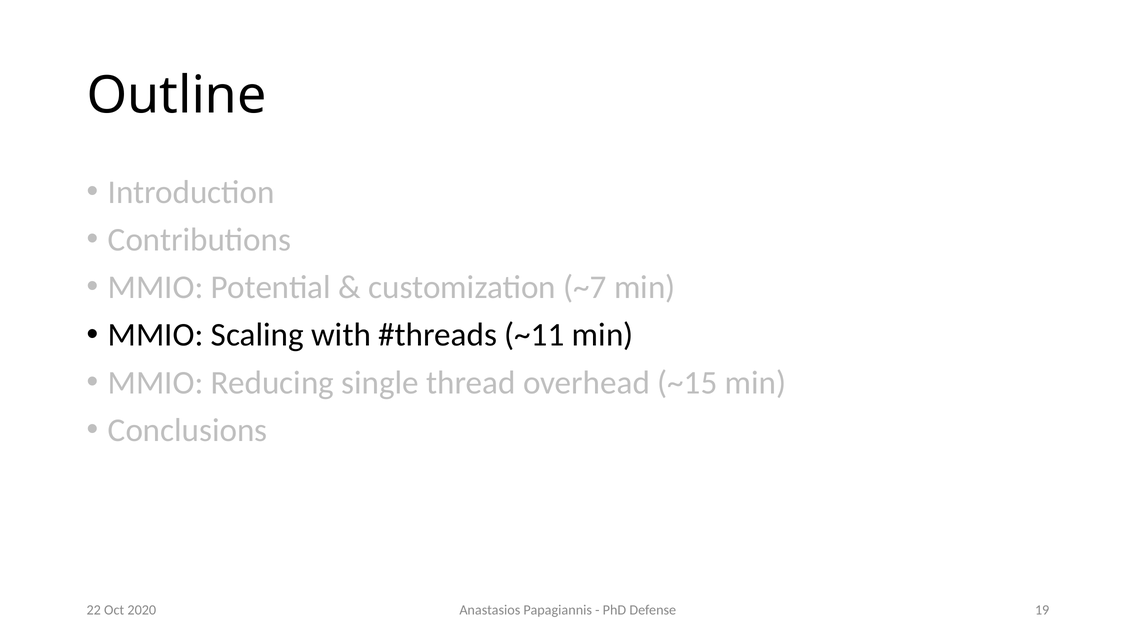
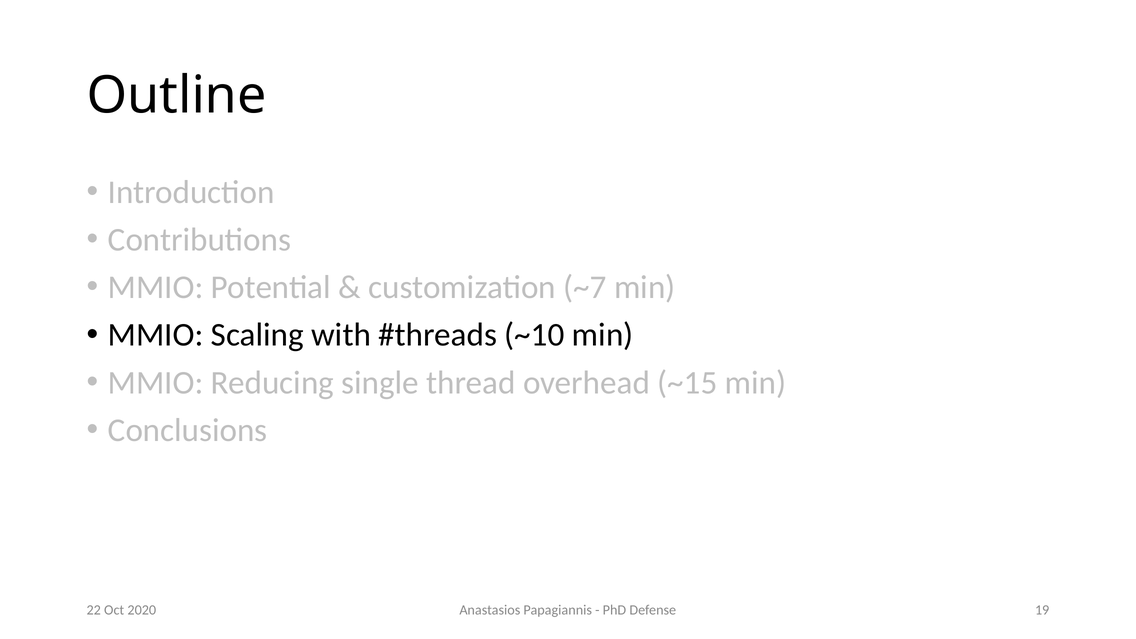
~11: ~11 -> ~10
